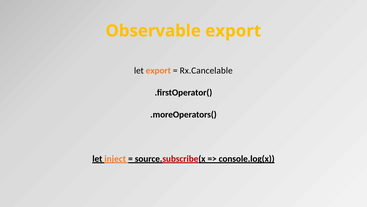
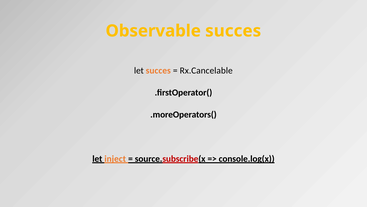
Observable export: export -> succes
let export: export -> succes
